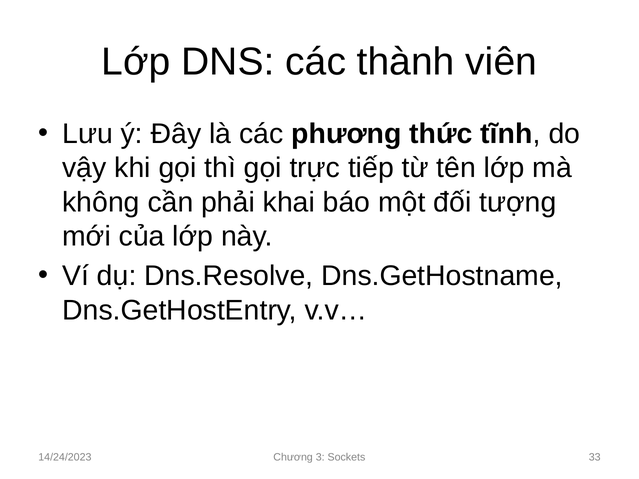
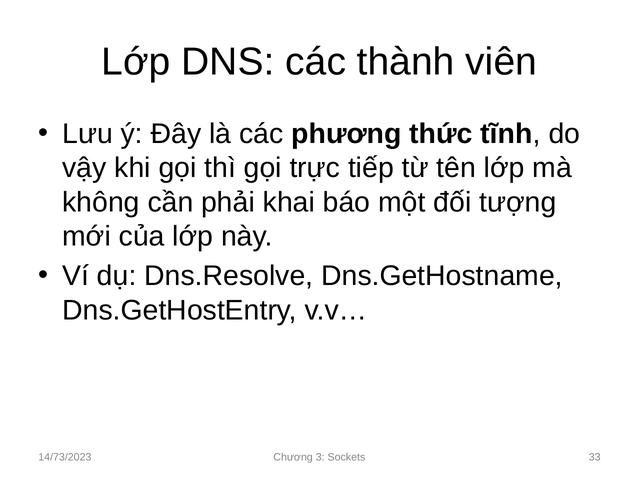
14/24/2023: 14/24/2023 -> 14/73/2023
